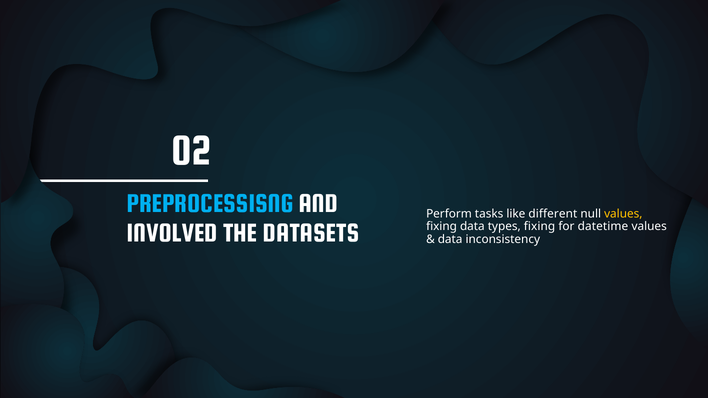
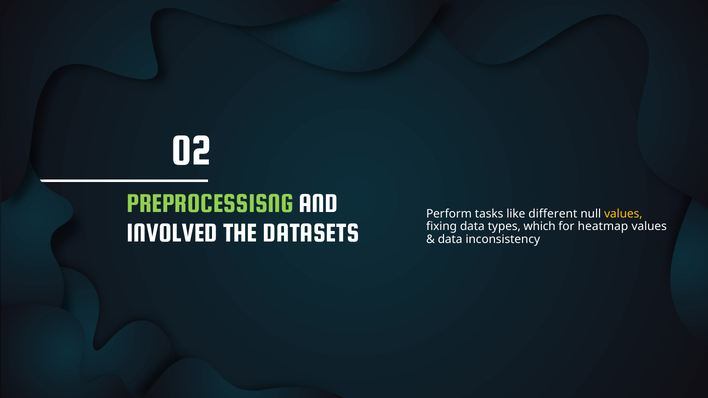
PREPROCESSISNG colour: light blue -> light green
types fixing: fixing -> which
datetime: datetime -> heatmap
